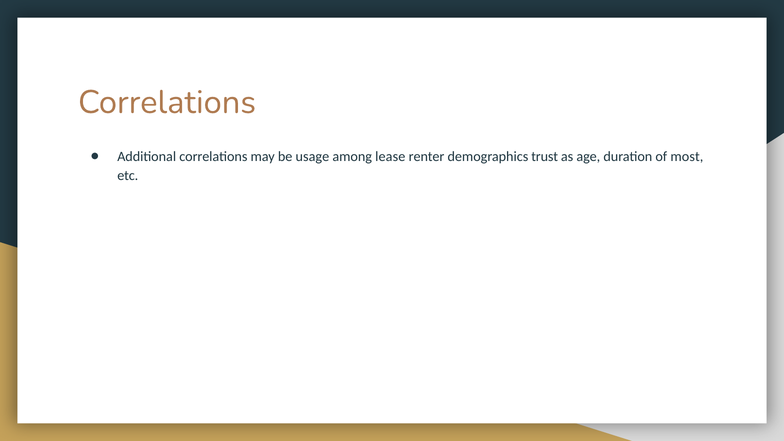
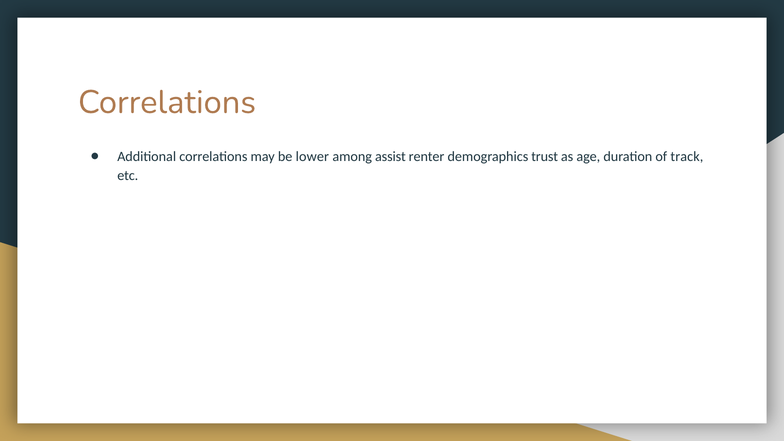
usage: usage -> lower
lease: lease -> assist
most: most -> track
